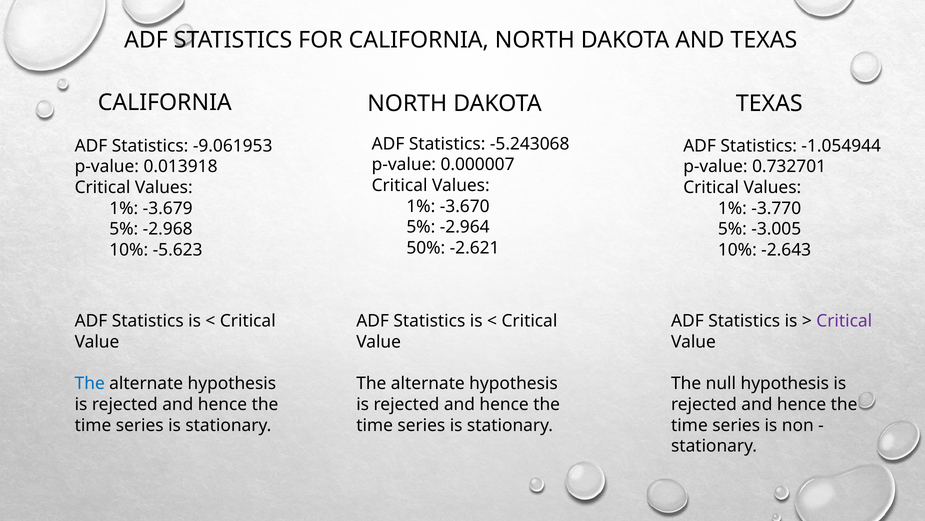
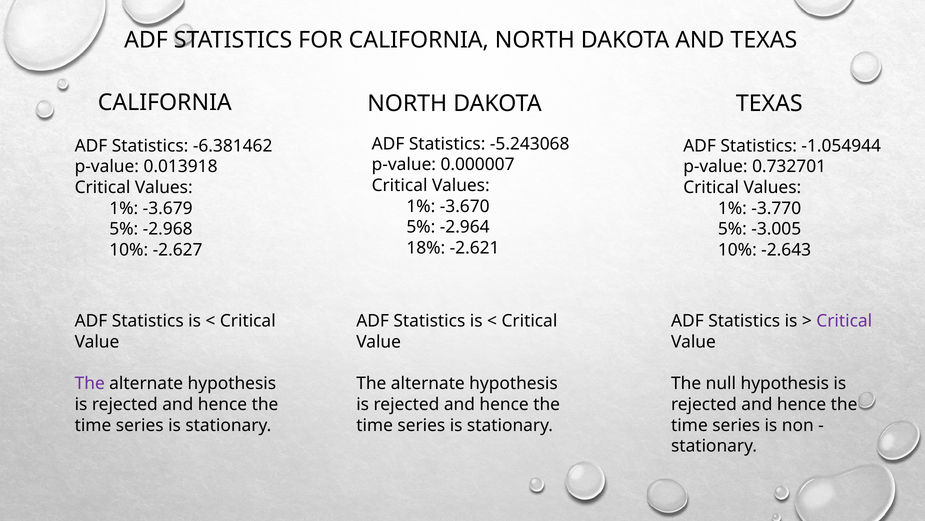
-9.061953: -9.061953 -> -6.381462
50%: 50% -> 18%
-5.623: -5.623 -> -2.627
The at (90, 383) colour: blue -> purple
